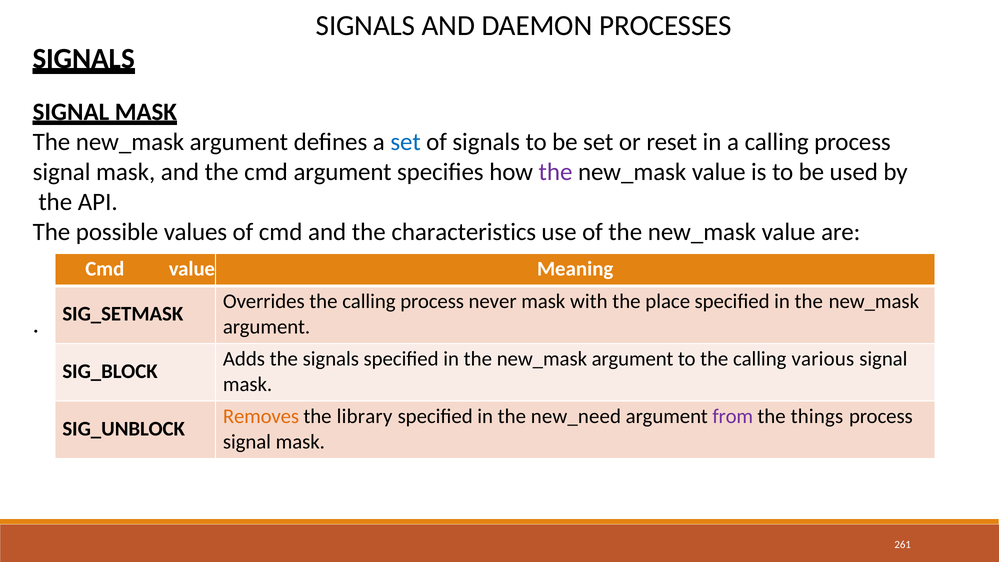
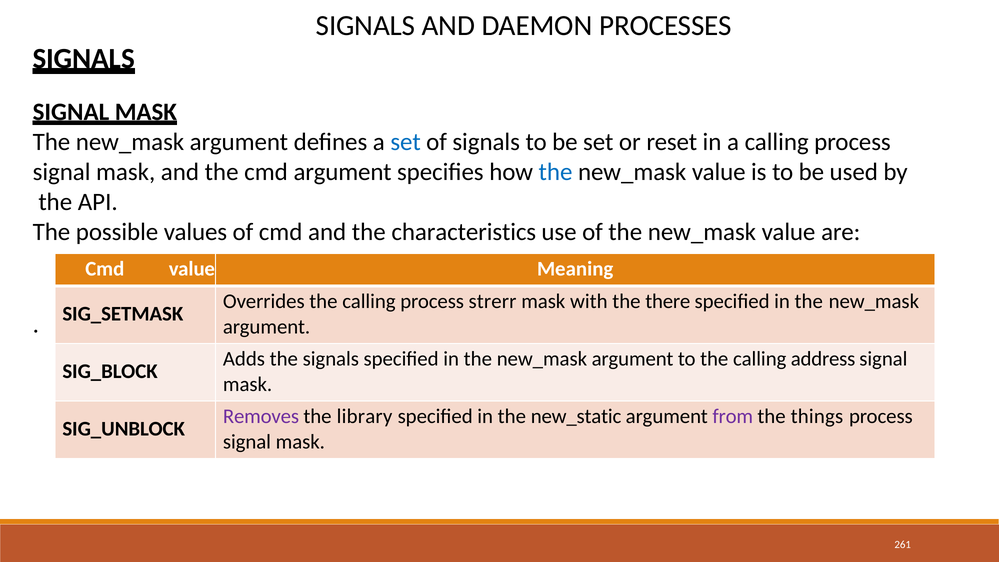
the at (555, 172) colour: purple -> blue
never: never -> strerr
place: place -> there
various: various -> address
Removes colour: orange -> purple
new_need: new_need -> new_static
